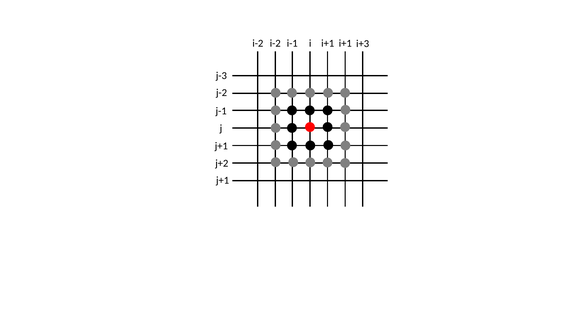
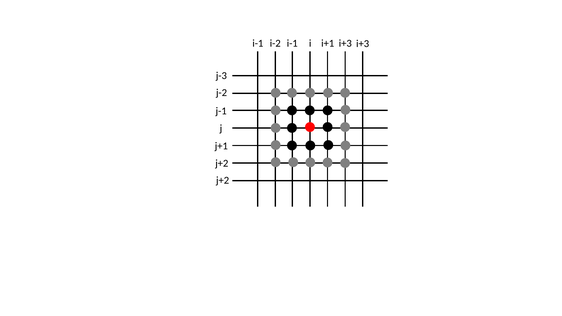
i-2 at (258, 43): i-2 -> i-1
i-1 i+1: i+1 -> i+3
j+1 at (223, 180): j+1 -> j+2
